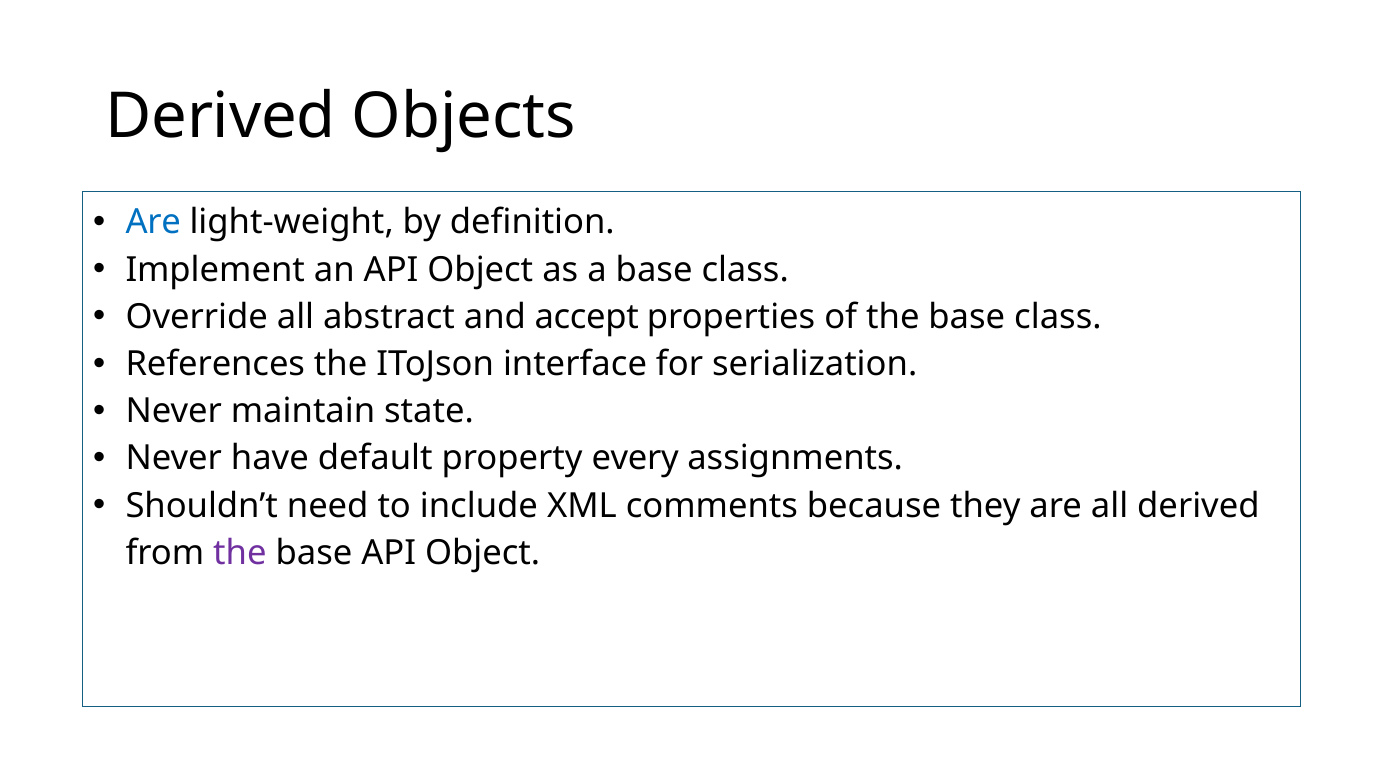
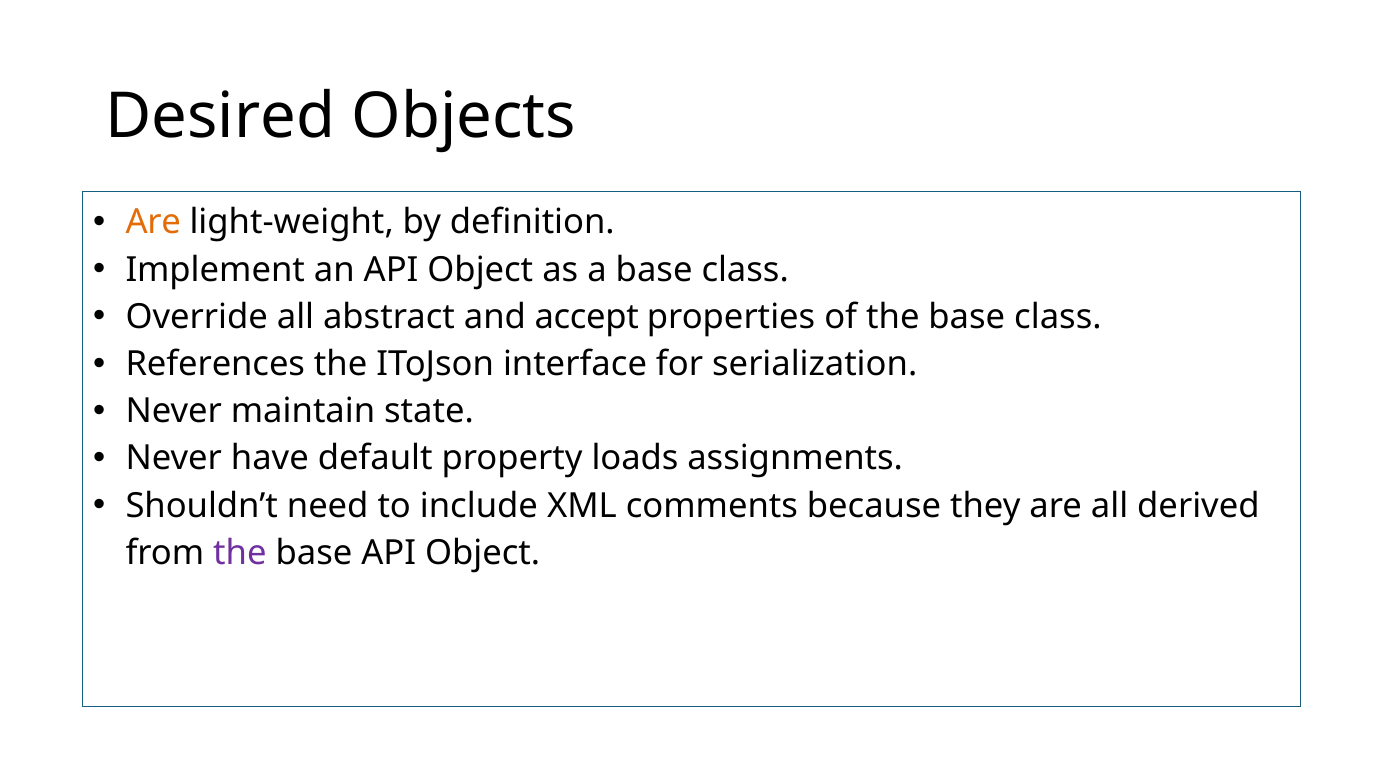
Derived at (221, 116): Derived -> Desired
Are at (153, 223) colour: blue -> orange
every: every -> loads
